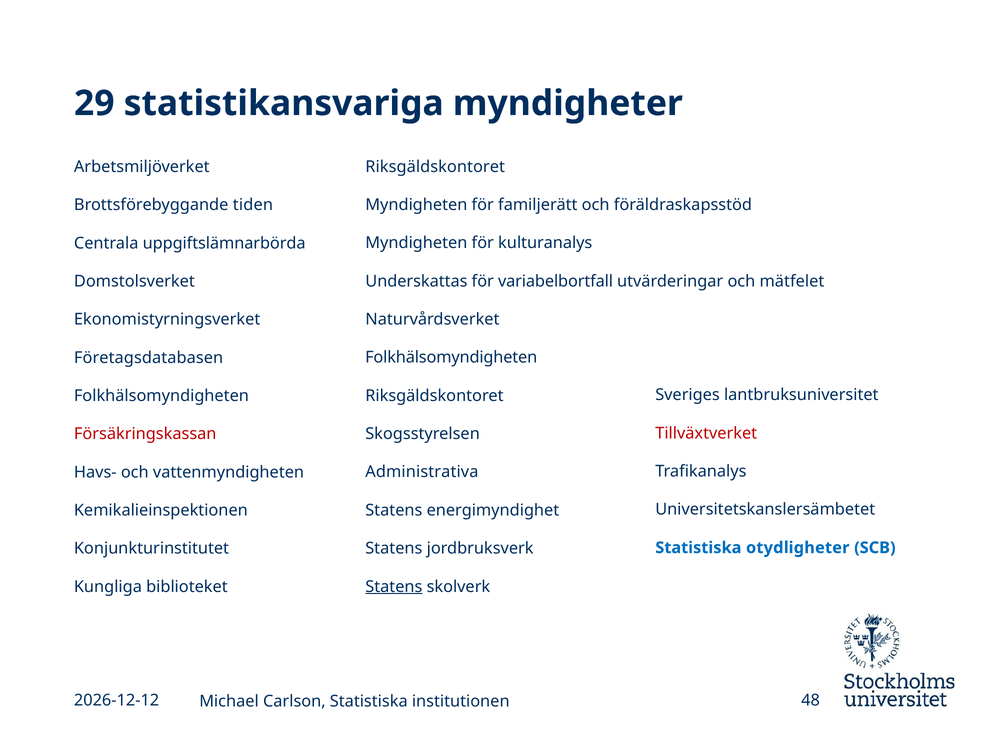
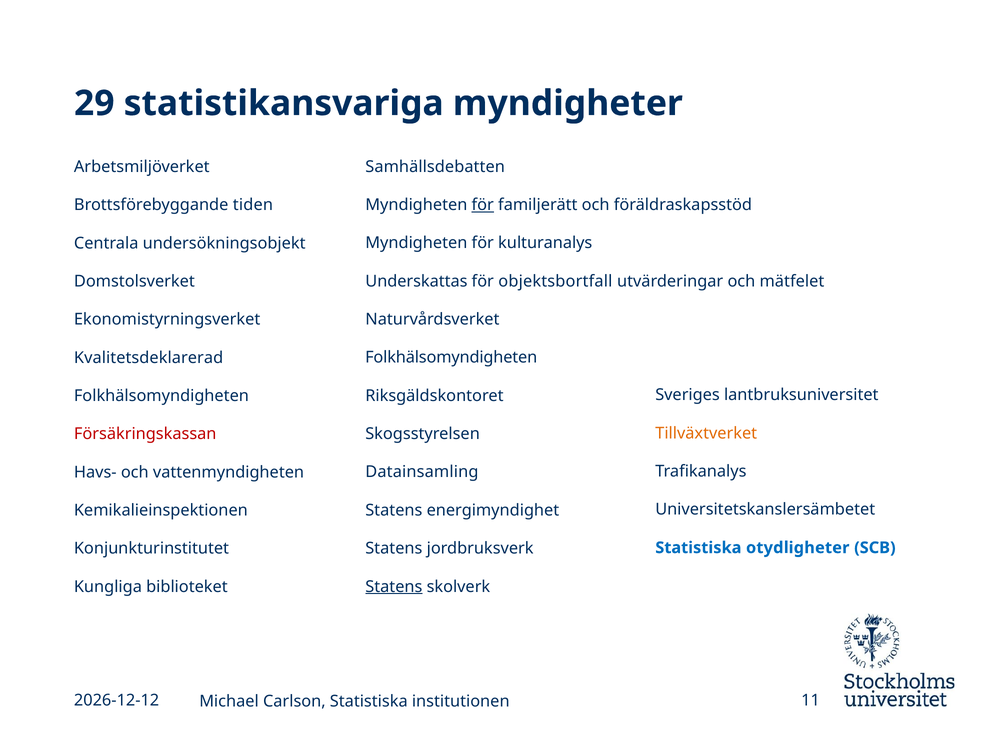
Riksgäldskontoret at (435, 167): Riksgäldskontoret -> Samhällsdebatten
för at (483, 205) underline: none -> present
uppgiftslämnarbörda: uppgiftslämnarbörda -> undersökningsobjekt
variabelbortfall: variabelbortfall -> objektsbortfall
Företagsdatabasen: Företagsdatabasen -> Kvalitetsdeklarerad
Tillväxtverket colour: red -> orange
Administrativa: Administrativa -> Datainsamling
48: 48 -> 11
